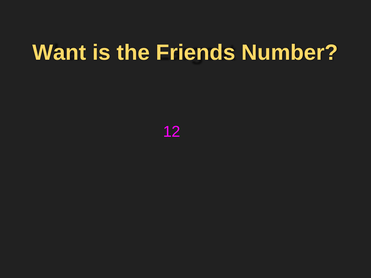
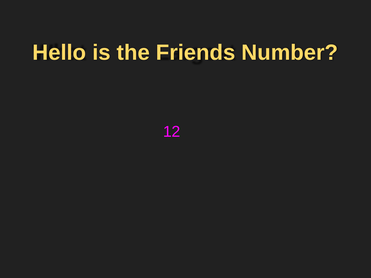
Want: Want -> Hello
